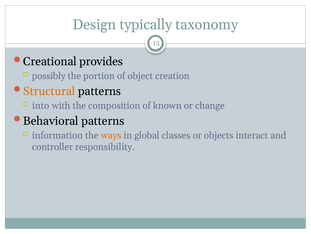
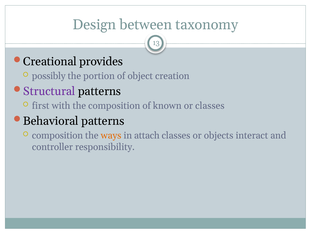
typically: typically -> between
Structural colour: orange -> purple
into: into -> first
or change: change -> classes
information at (57, 135): information -> composition
global: global -> attach
